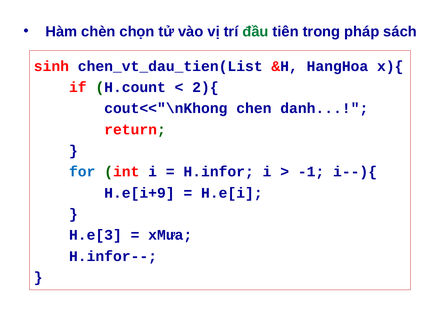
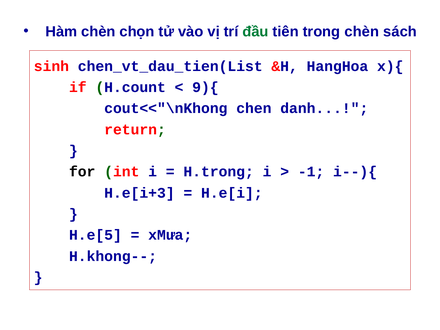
trong pháp: pháp -> chèn
2){: 2){ -> 9){
for colour: blue -> black
H.infor: H.infor -> H.trong
H.e[i+9: H.e[i+9 -> H.e[i+3
H.e[3: H.e[3 -> H.e[5
H.infor--: H.infor-- -> H.khong--
